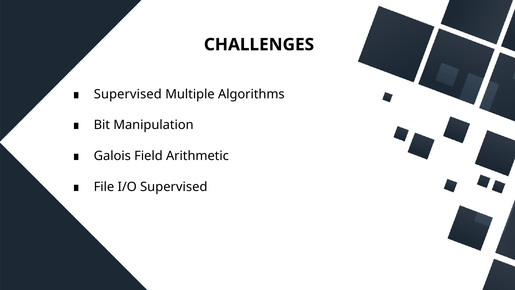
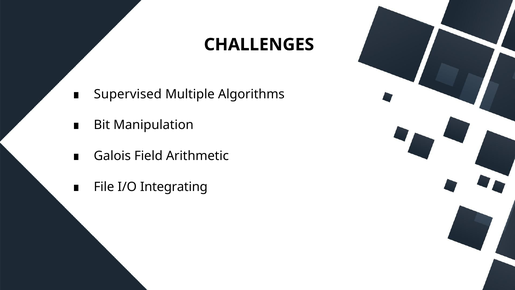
I/O Supervised: Supervised -> Integrating
